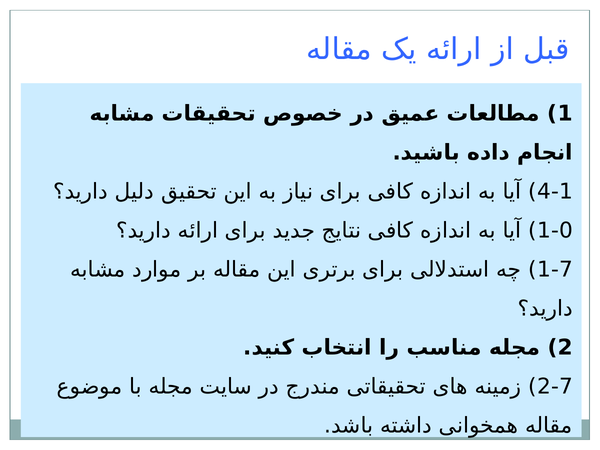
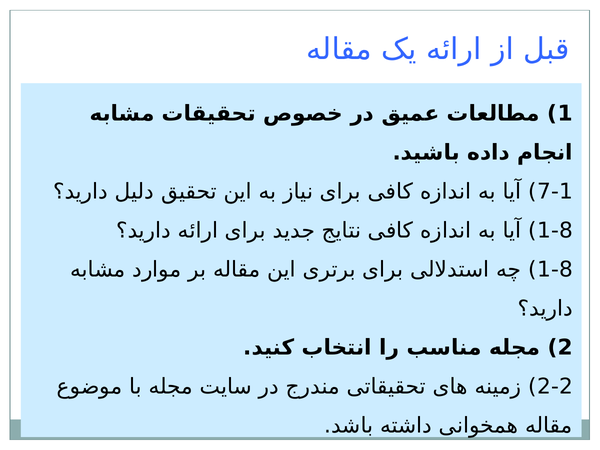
4-1: 4-1 -> 7-1
1-0 at (555, 231): 1-0 -> 1-8
1-7 at (555, 270): 1-7 -> 1-8
2-7 at (555, 386): 2-7 -> 2-2
